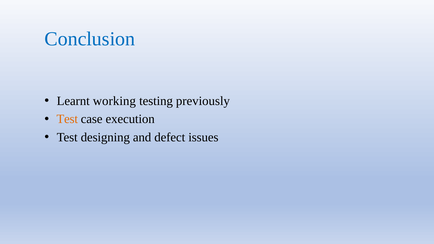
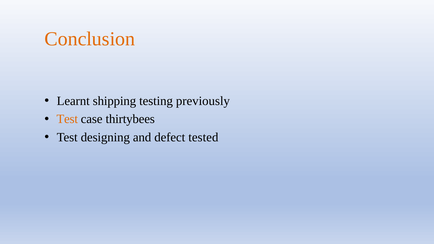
Conclusion colour: blue -> orange
working: working -> shipping
execution: execution -> thirtybees
issues: issues -> tested
